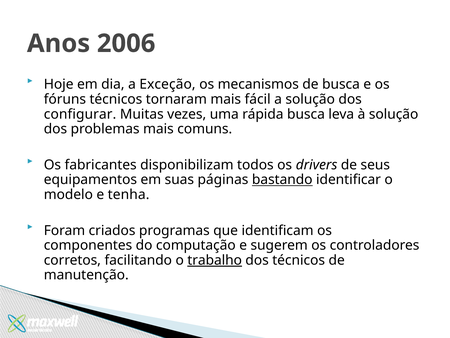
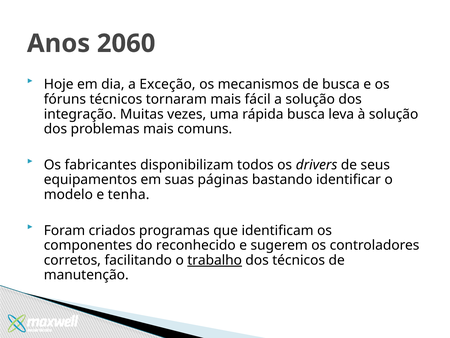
2006: 2006 -> 2060
configurar: configurar -> integração
bastando underline: present -> none
computação: computação -> reconhecido
